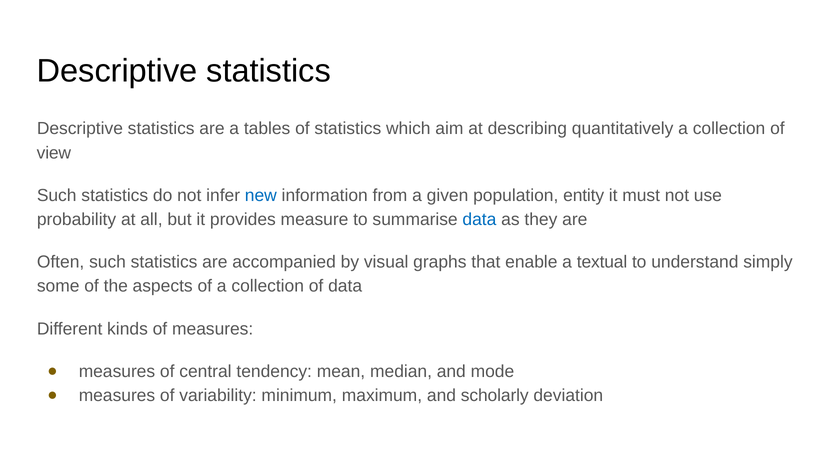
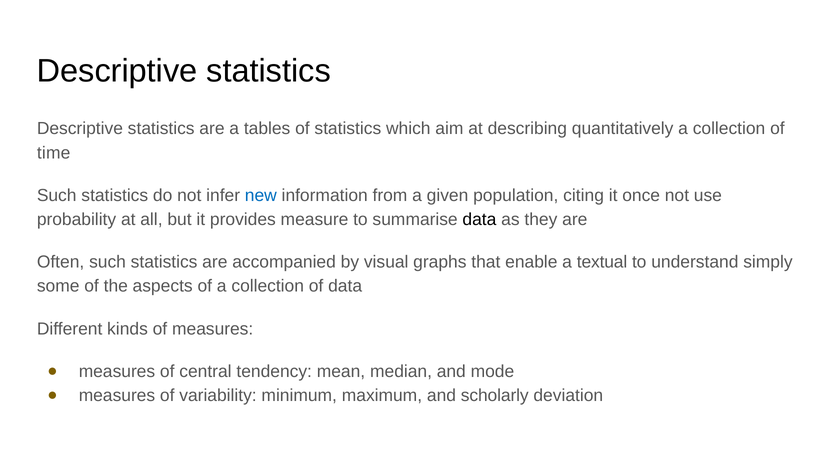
view: view -> time
entity: entity -> citing
must: must -> once
data at (479, 219) colour: blue -> black
